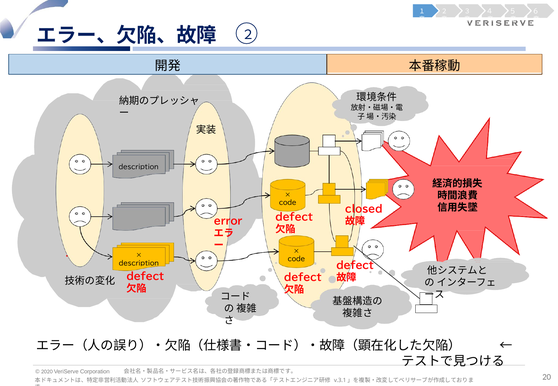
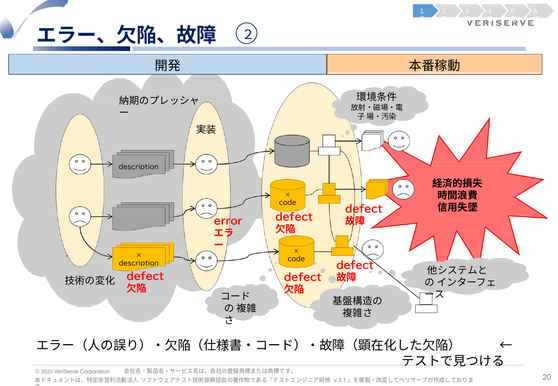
closed at (364, 209): closed -> defect
